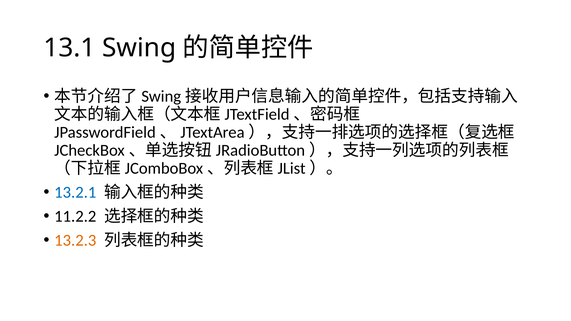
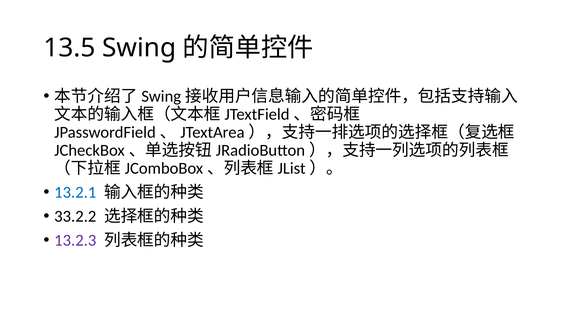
13.1: 13.1 -> 13.5
11.2.2: 11.2.2 -> 33.2.2
13.2.3 colour: orange -> purple
